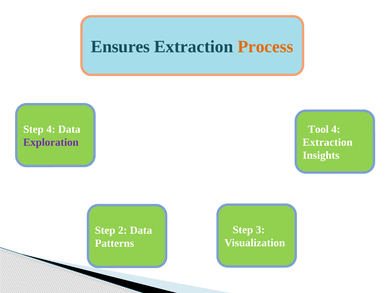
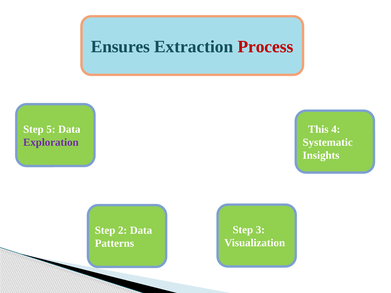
Process colour: orange -> red
Step 4: 4 -> 5
Tool: Tool -> This
Extraction at (328, 142): Extraction -> Systematic
